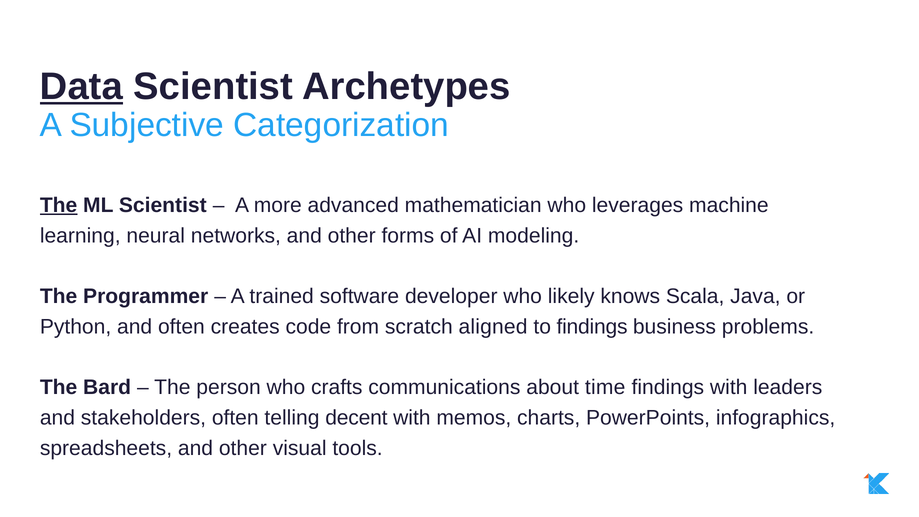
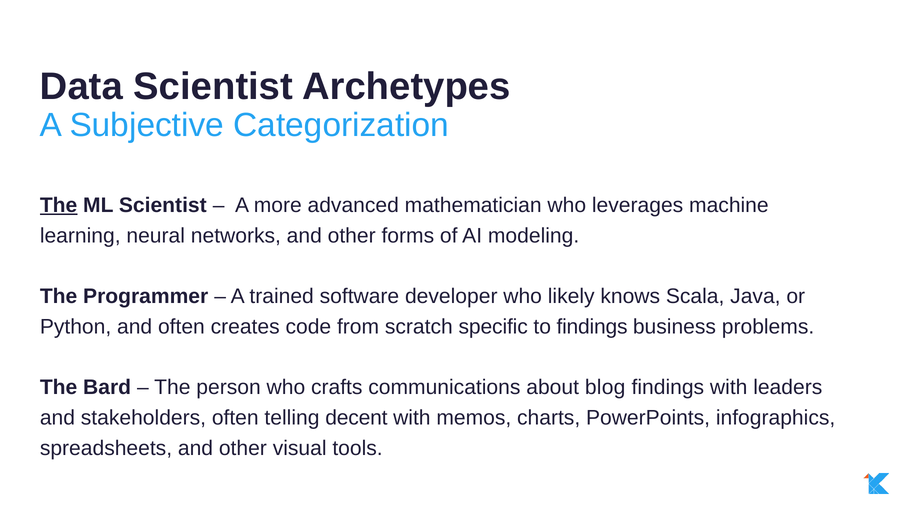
Data underline: present -> none
aligned: aligned -> specific
time: time -> blog
